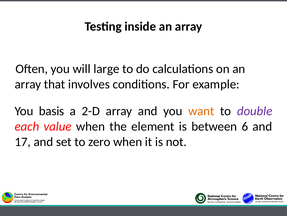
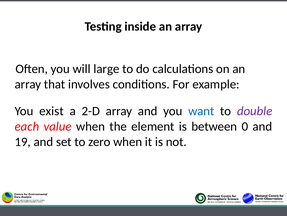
basis: basis -> exist
want colour: orange -> blue
6: 6 -> 0
17: 17 -> 19
